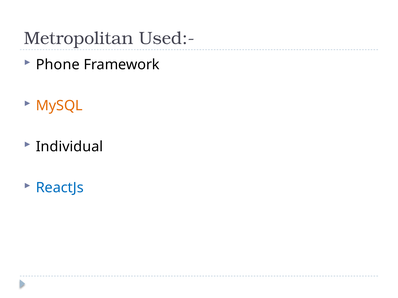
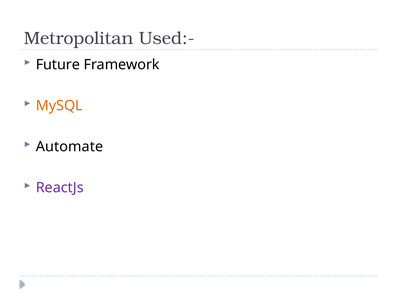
Phone: Phone -> Future
Individual: Individual -> Automate
ReactJs colour: blue -> purple
